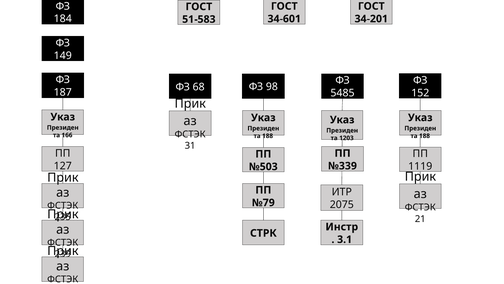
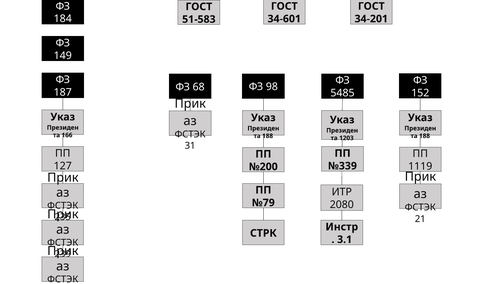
№503: №503 -> №200
2075: 2075 -> 2080
